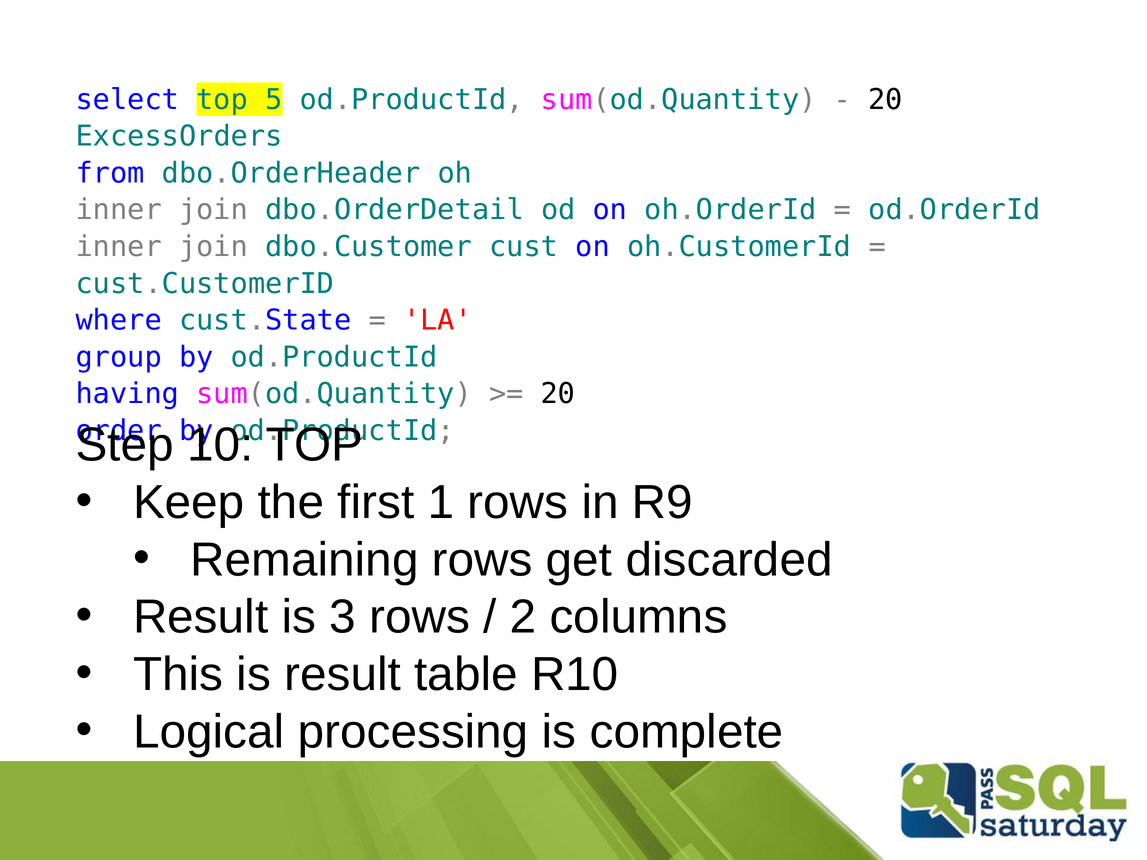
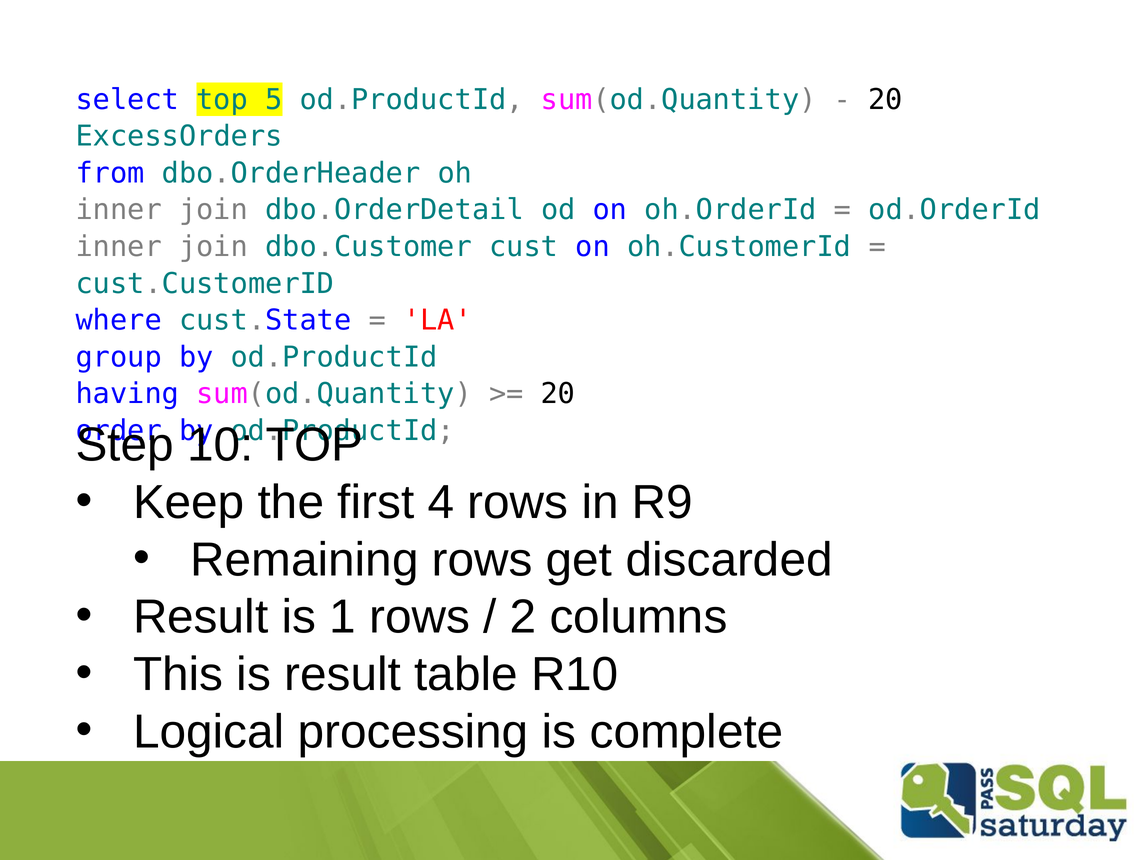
1: 1 -> 4
3: 3 -> 1
